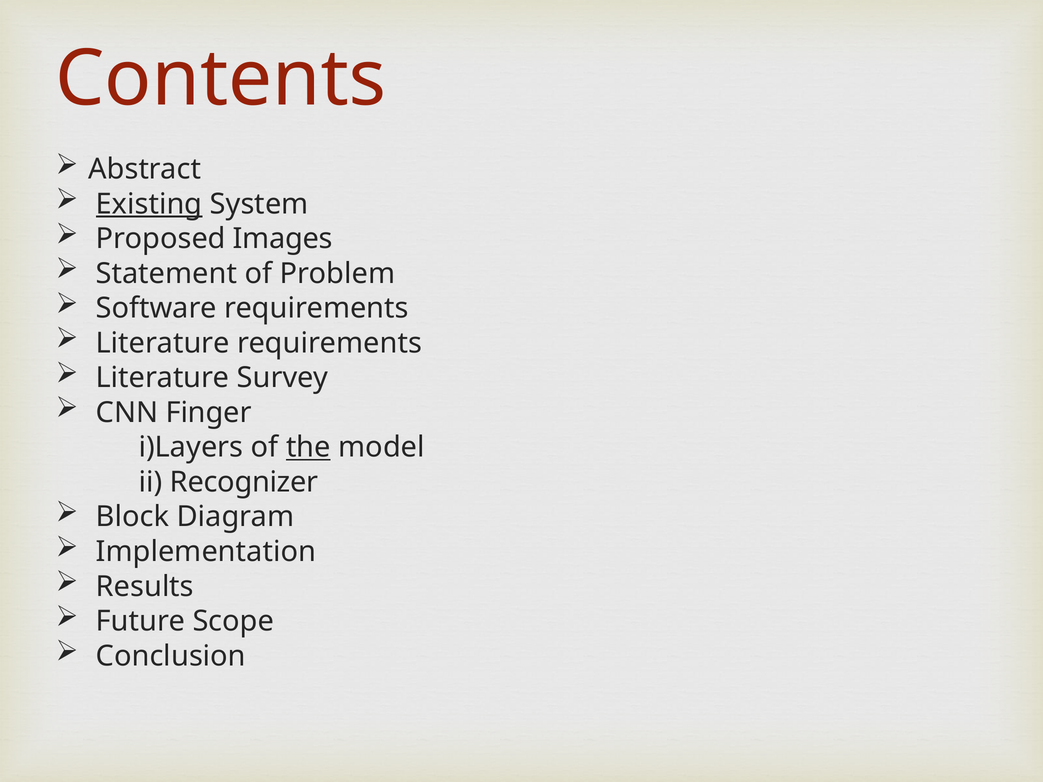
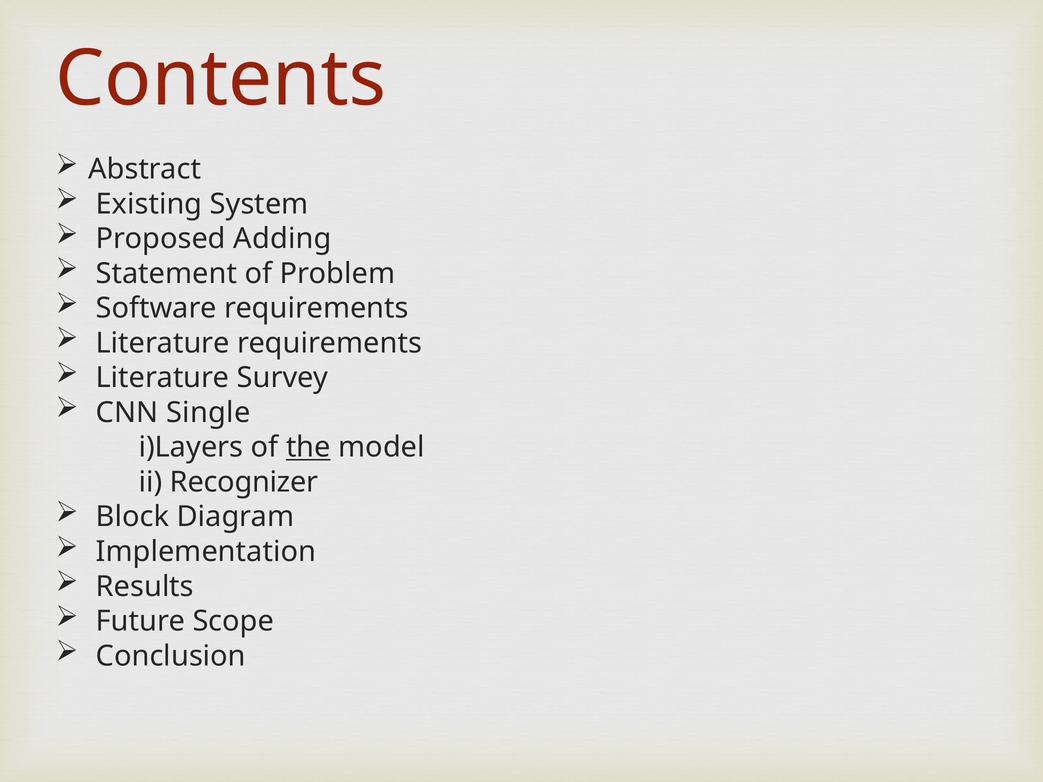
Existing underline: present -> none
Images: Images -> Adding
Finger: Finger -> Single
